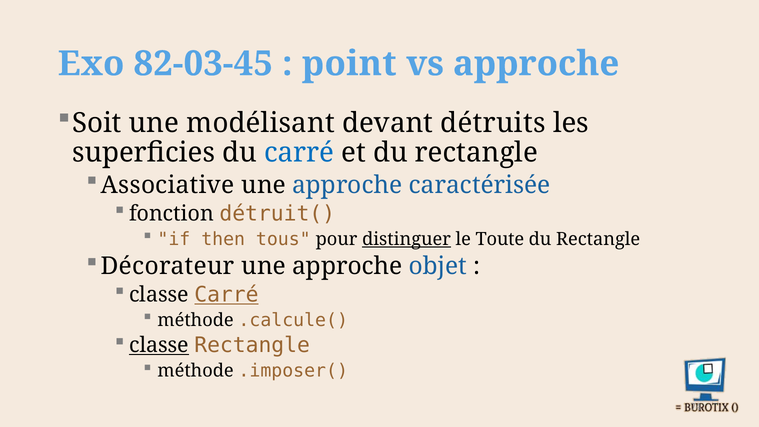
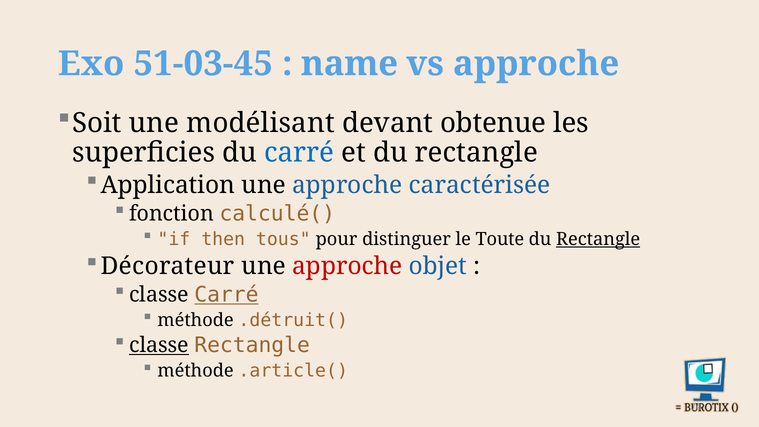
82-03-45: 82-03-45 -> 51-03-45
point: point -> name
détruits: détruits -> obtenue
Associative: Associative -> Application
détruit(: détruit( -> calculé(
distinguer underline: present -> none
Rectangle at (598, 239) underline: none -> present
approche at (347, 266) colour: black -> red
.calcule(: .calcule( -> .détruit(
.imposer(: .imposer( -> .article(
